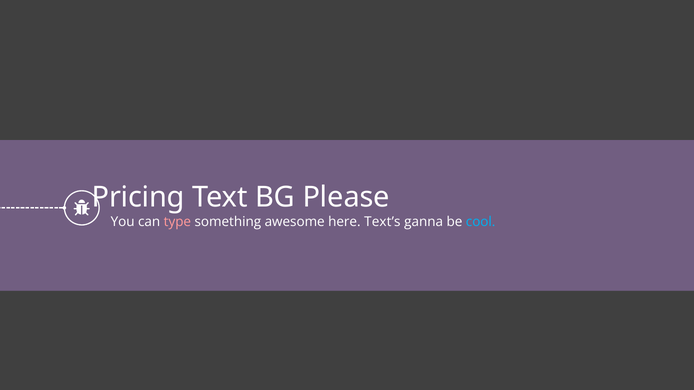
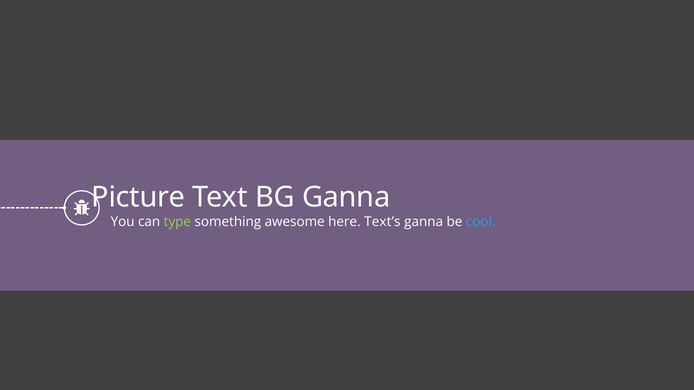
Pricing: Pricing -> Picture
BG Please: Please -> Ganna
type colour: pink -> light green
